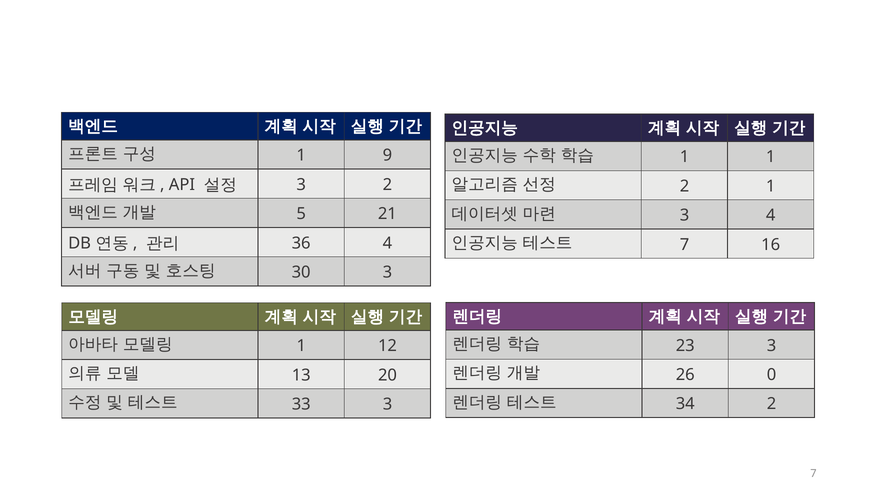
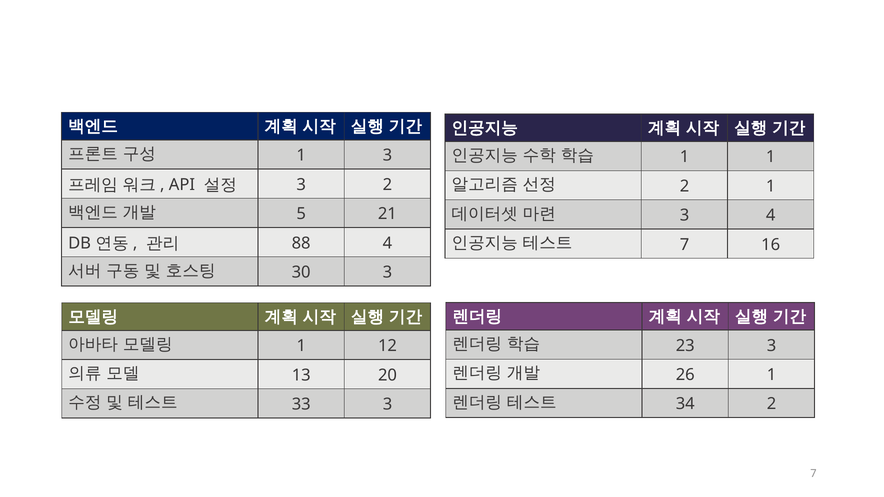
1 9: 9 -> 3
36: 36 -> 88
26 0: 0 -> 1
